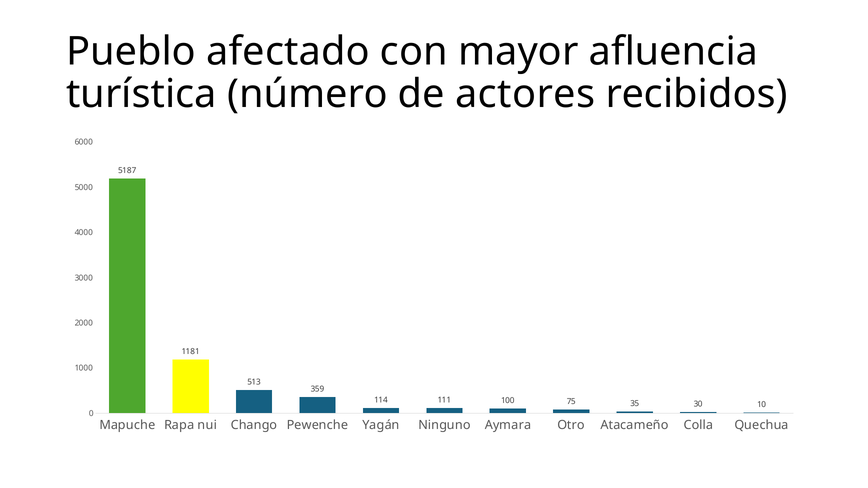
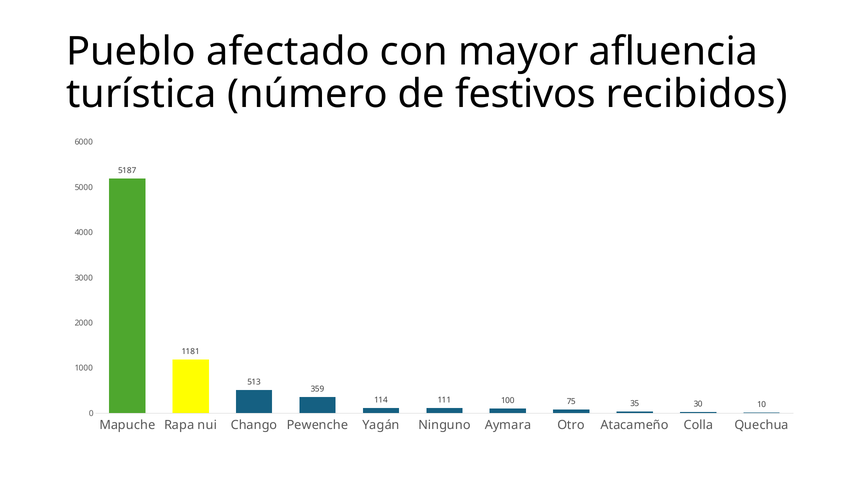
actores: actores -> festivos
